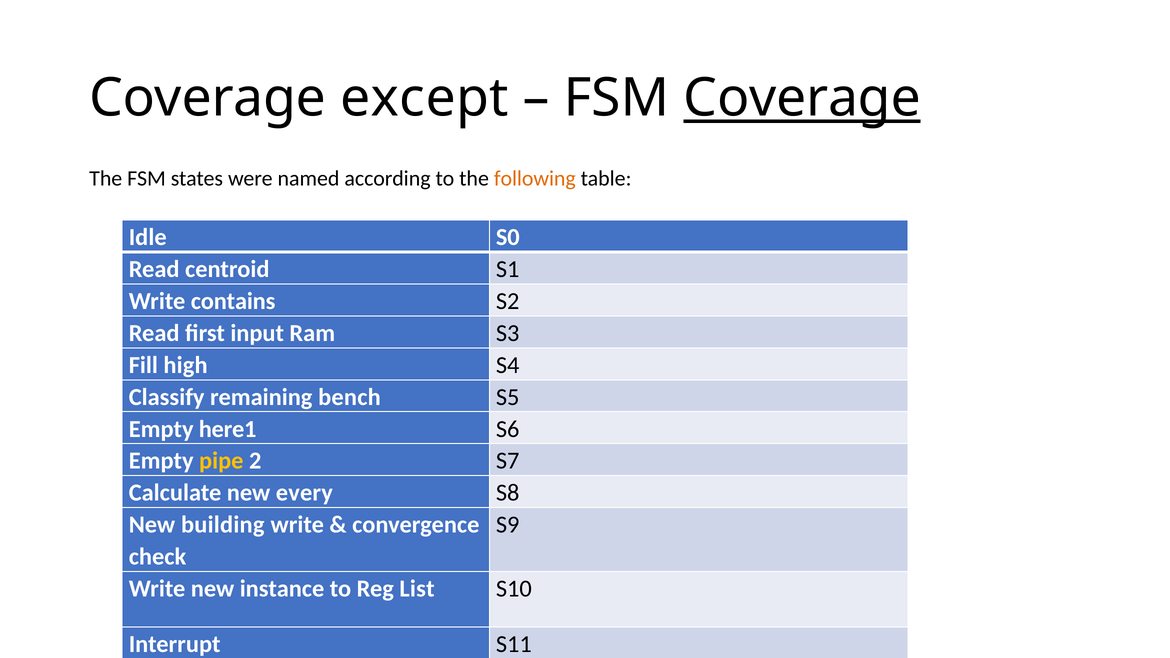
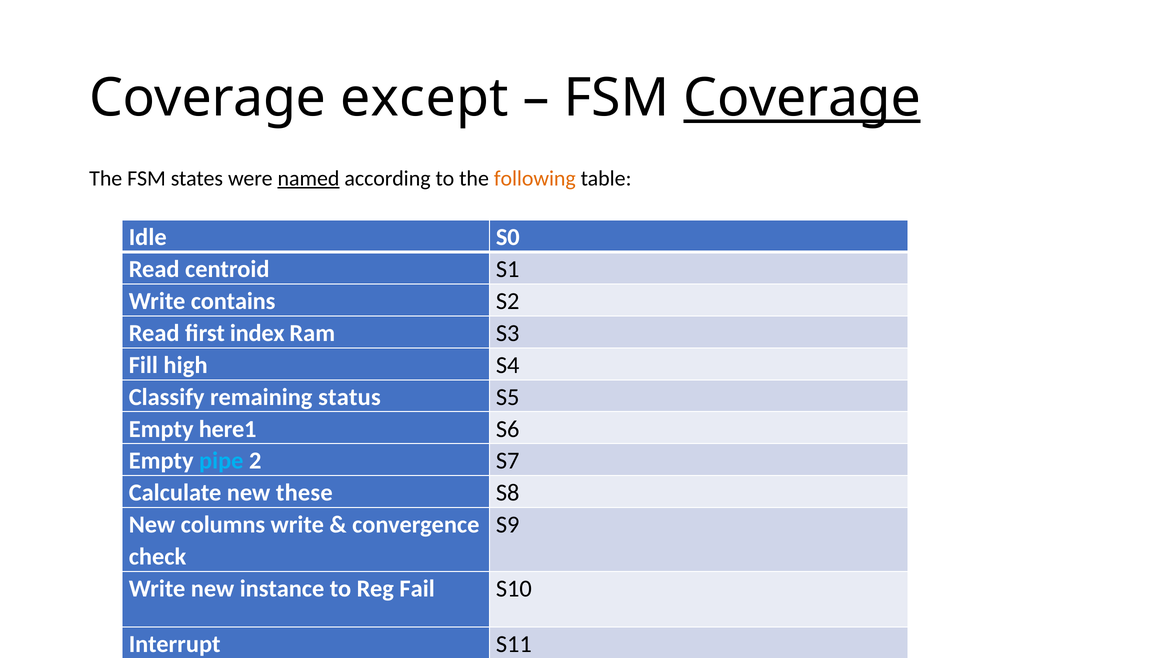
named underline: none -> present
input: input -> index
bench: bench -> status
pipe colour: yellow -> light blue
every: every -> these
building: building -> columns
List: List -> Fail
